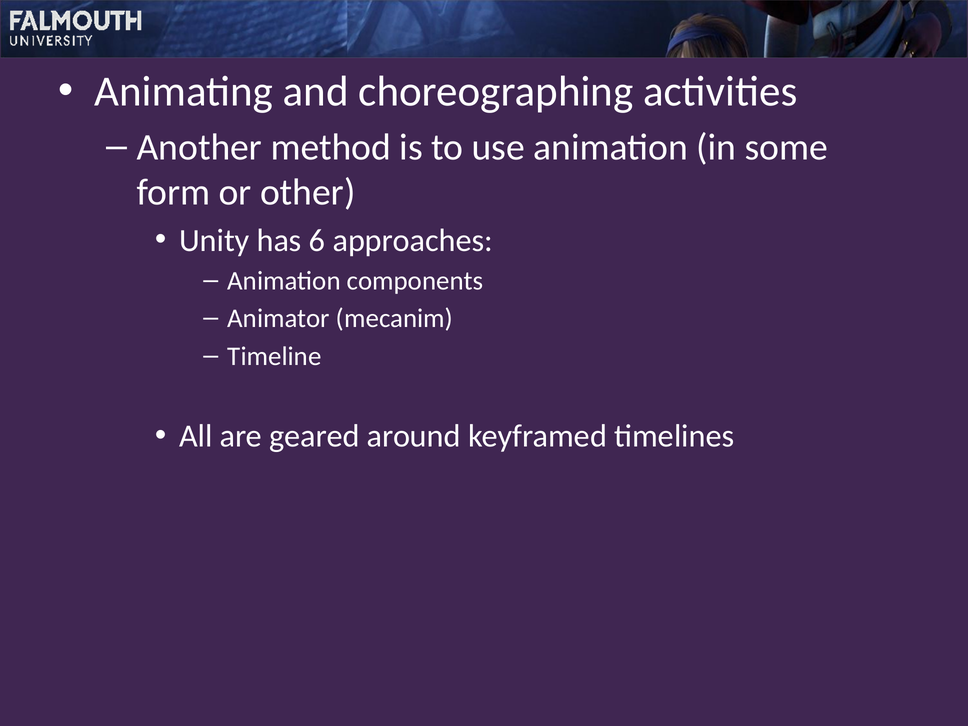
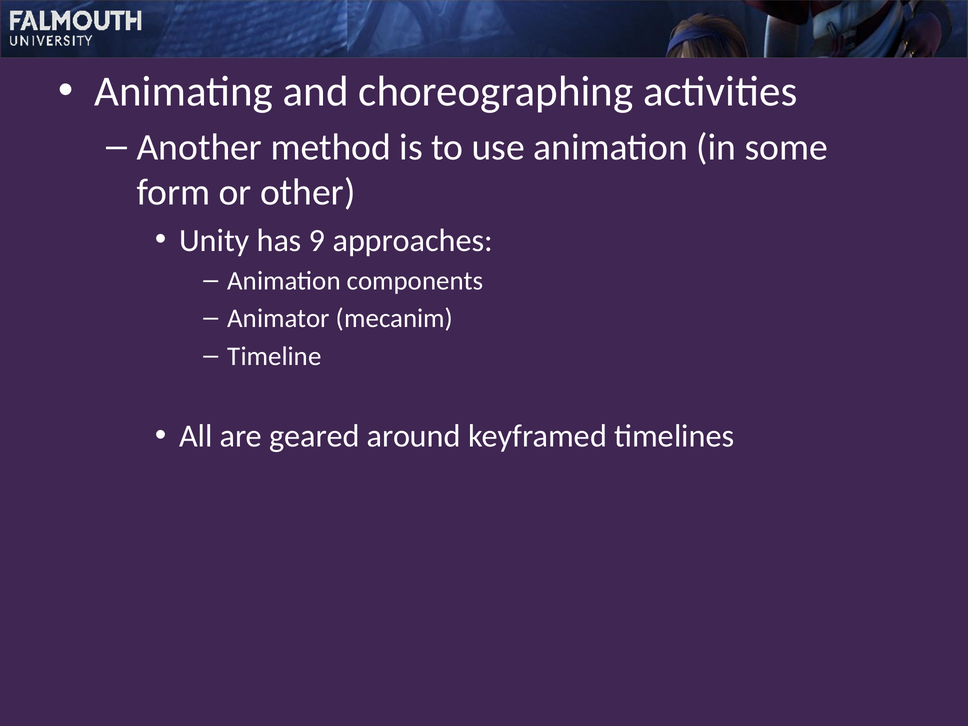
6: 6 -> 9
